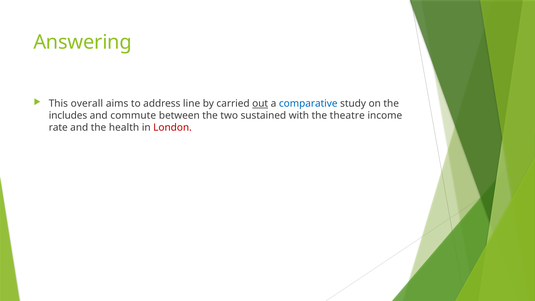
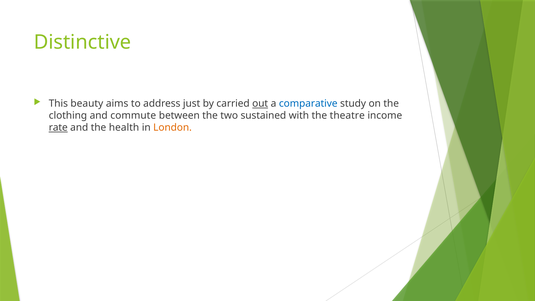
Answering: Answering -> Distinctive
overall: overall -> beauty
line: line -> just
includes: includes -> clothing
rate underline: none -> present
London colour: red -> orange
